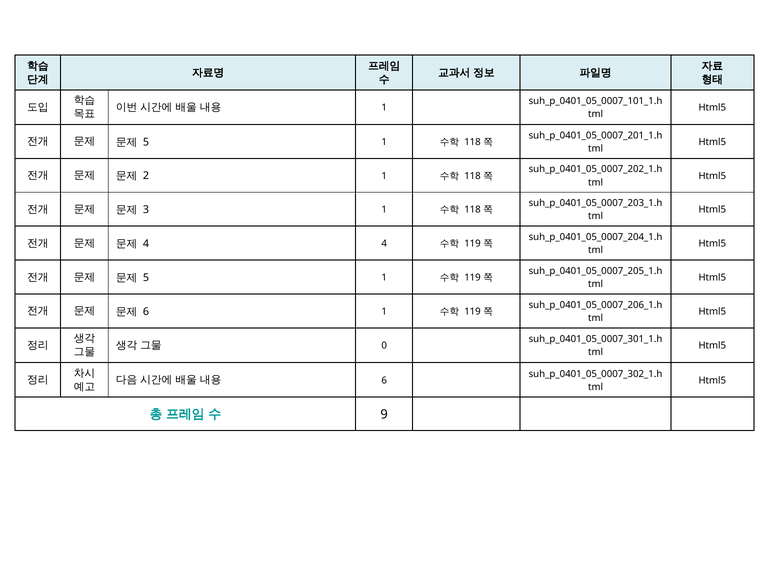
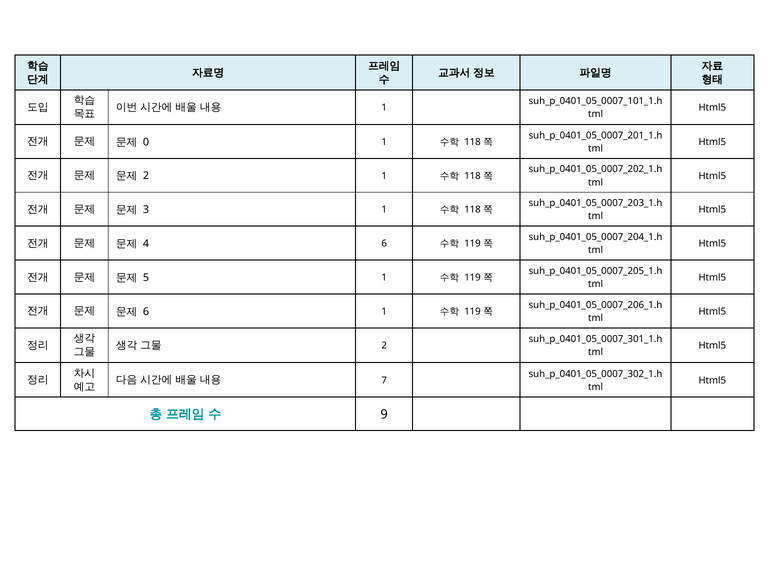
5 at (146, 142): 5 -> 0
4 4: 4 -> 6
0 at (384, 345): 0 -> 2
6 at (384, 380): 6 -> 7
